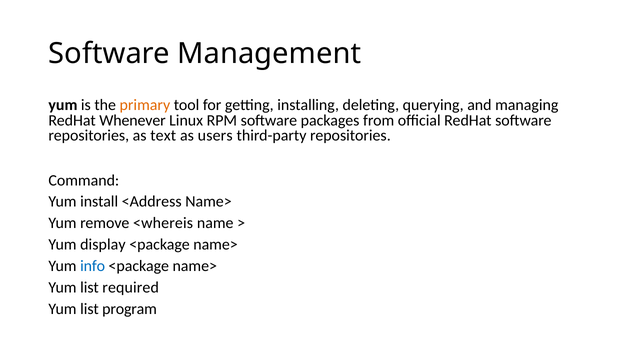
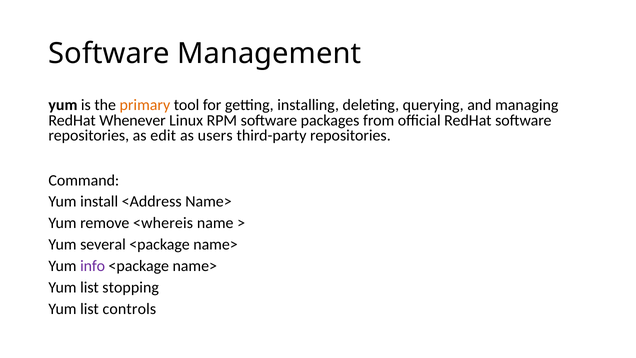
text: text -> edit
display: display -> several
info colour: blue -> purple
required: required -> stopping
program: program -> controls
